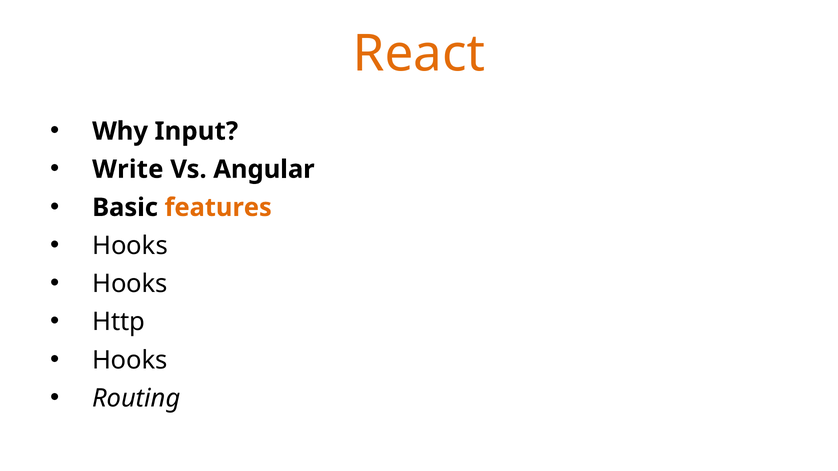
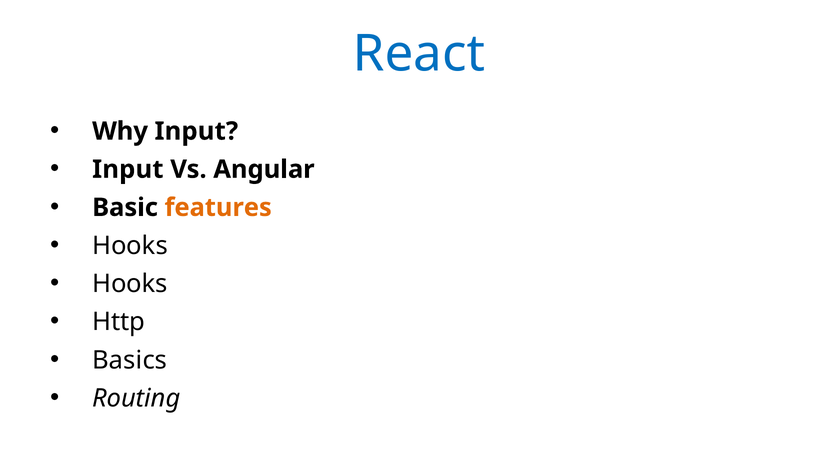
React colour: orange -> blue
Write at (128, 170): Write -> Input
Hooks at (130, 360): Hooks -> Basics
